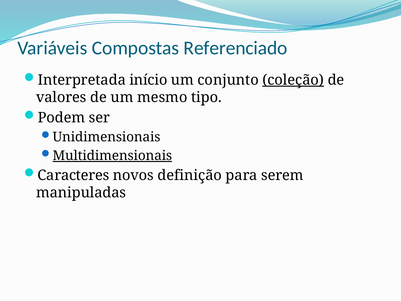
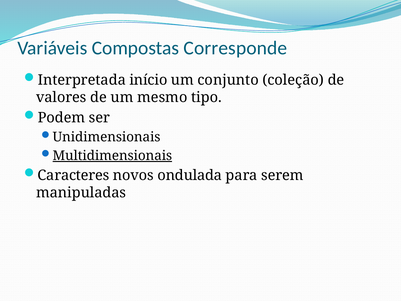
Referenciado: Referenciado -> Corresponde
coleção underline: present -> none
definição: definição -> ondulada
